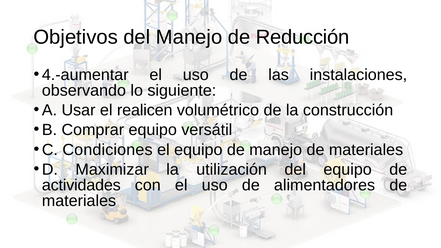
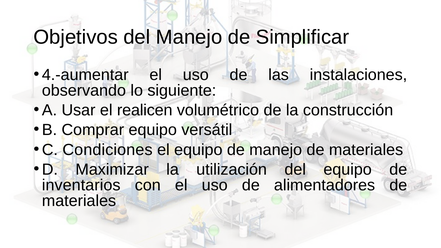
Reducción: Reducción -> Simplificar
actividades: actividades -> inventarios
